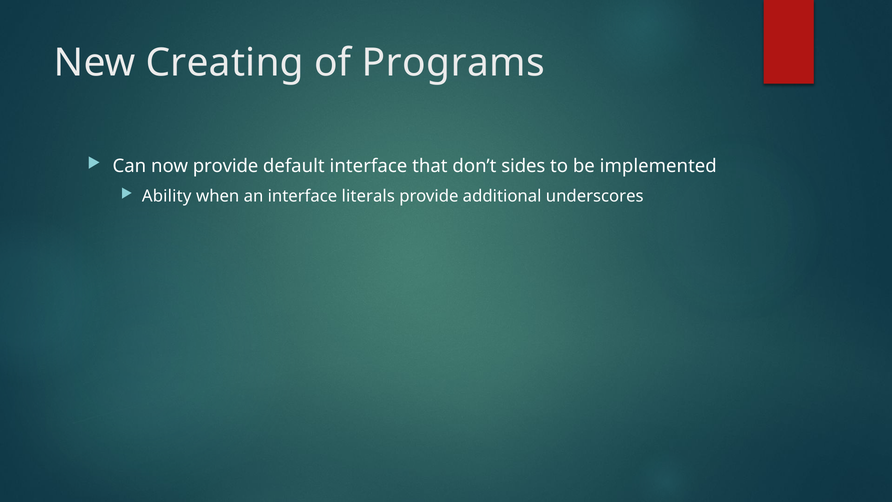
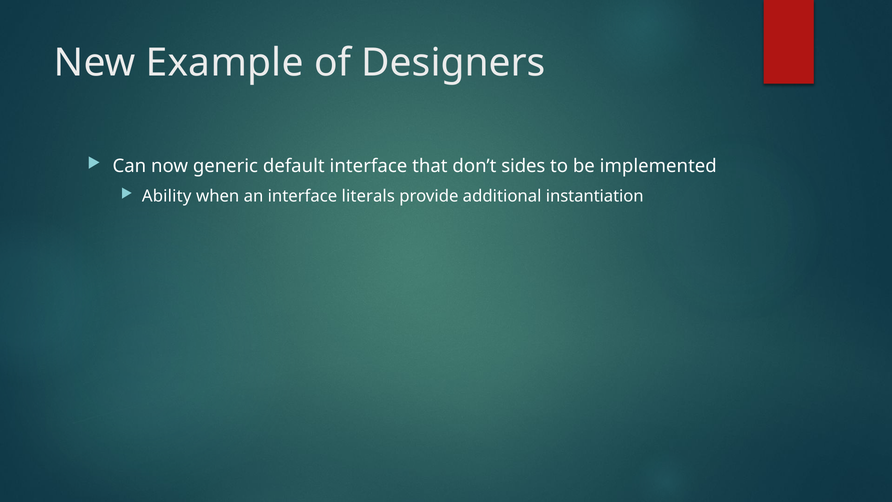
Creating: Creating -> Example
Programs: Programs -> Designers
now provide: provide -> generic
underscores: underscores -> instantiation
